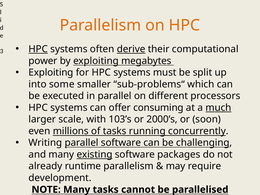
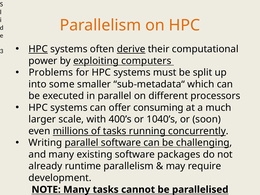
megabytes: megabytes -> computers
Exploiting at (51, 72): Exploiting -> Problems
sub-problems“: sub-problems“ -> sub-metadata“
much underline: present -> none
103’s: 103’s -> 400’s
2000’s: 2000’s -> 1040’s
existing underline: present -> none
